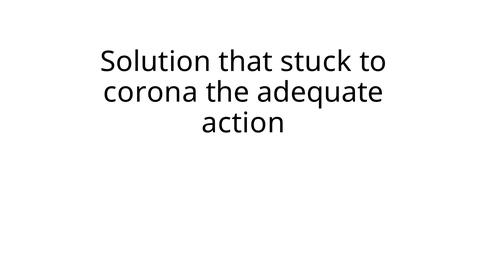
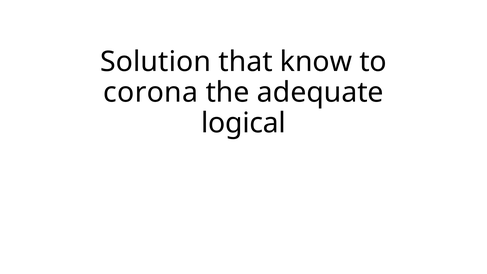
stuck: stuck -> know
action: action -> logical
